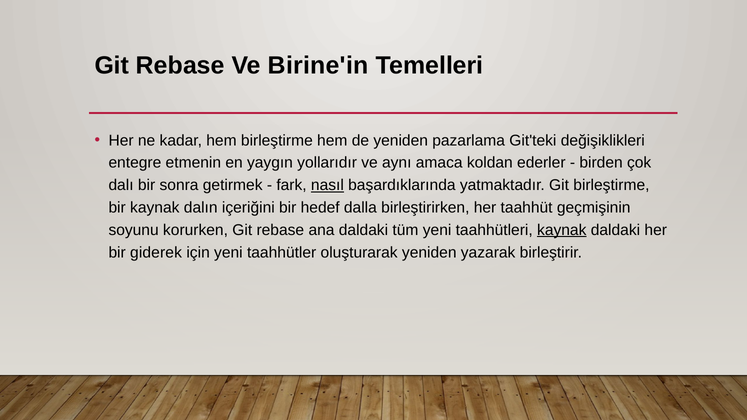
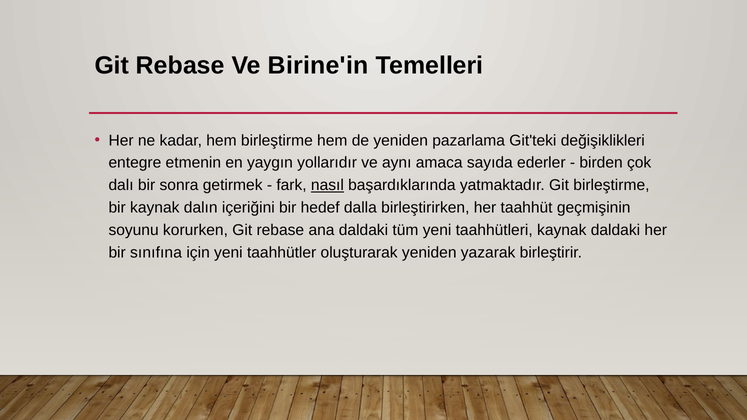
koldan: koldan -> sayıda
kaynak at (562, 230) underline: present -> none
giderek: giderek -> sınıfına
